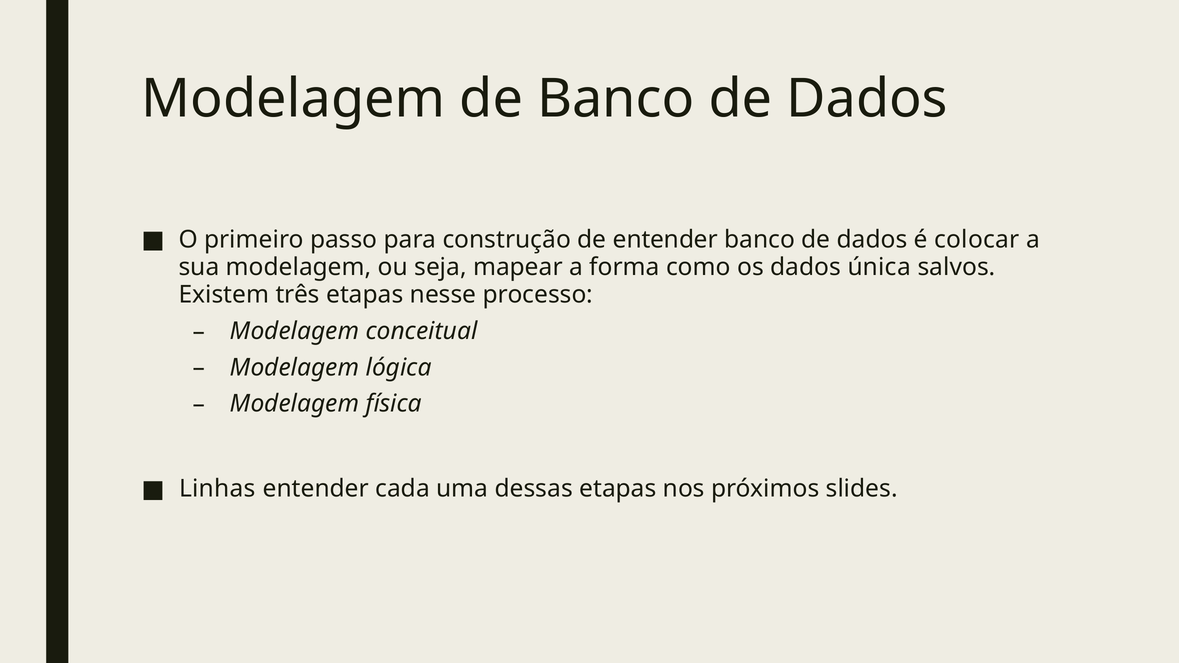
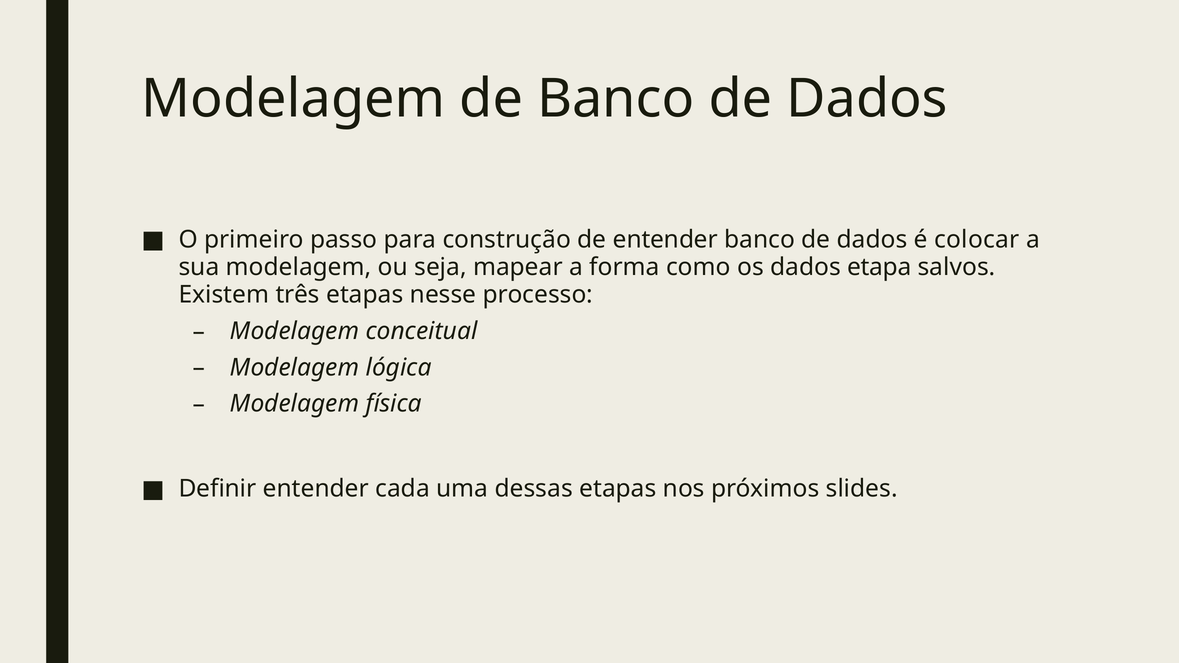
única: única -> etapa
Linhas: Linhas -> Definir
